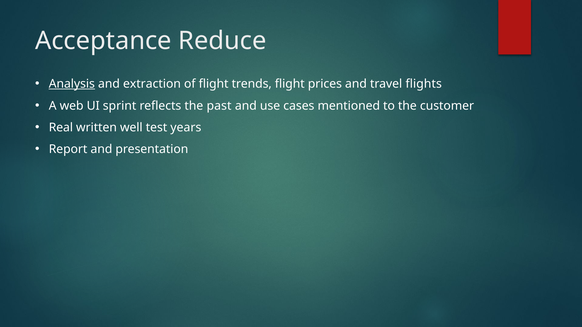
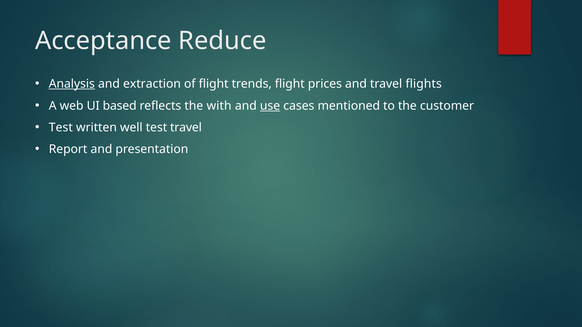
sprint: sprint -> based
past: past -> with
use underline: none -> present
Real at (61, 128): Real -> Test
test years: years -> travel
